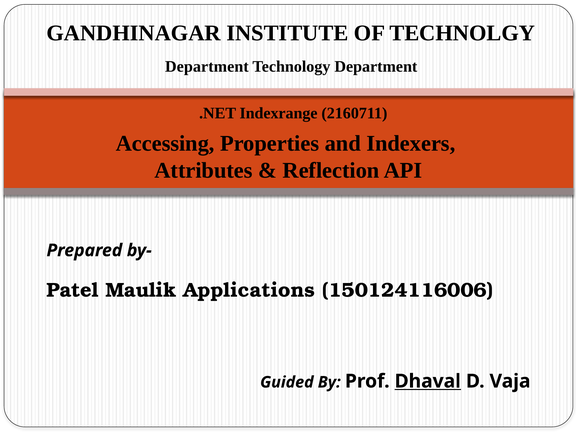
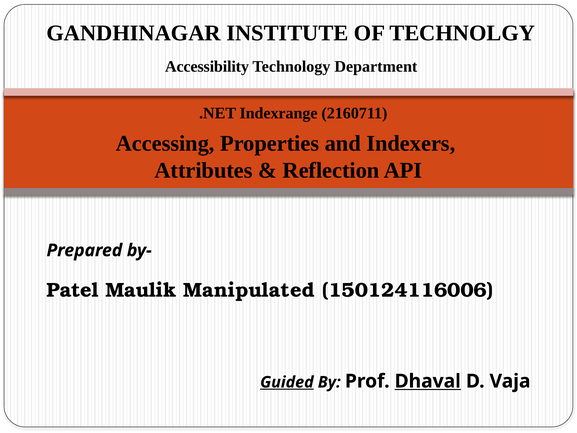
Department at (207, 67): Department -> Accessibility
Applications: Applications -> Manipulated
Guided underline: none -> present
